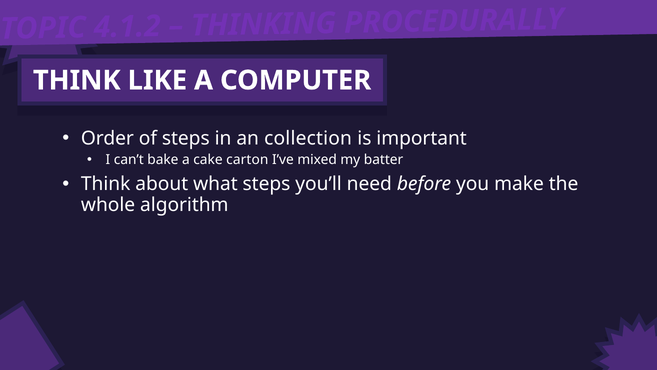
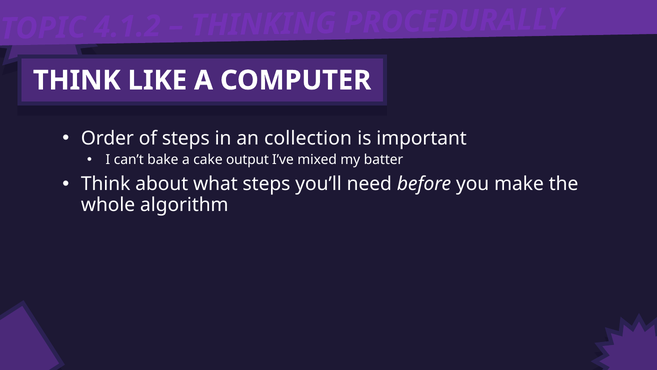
carton: carton -> output
